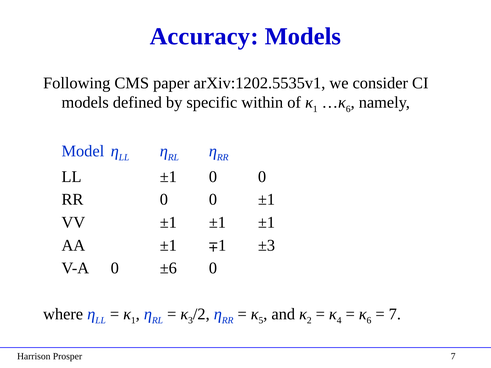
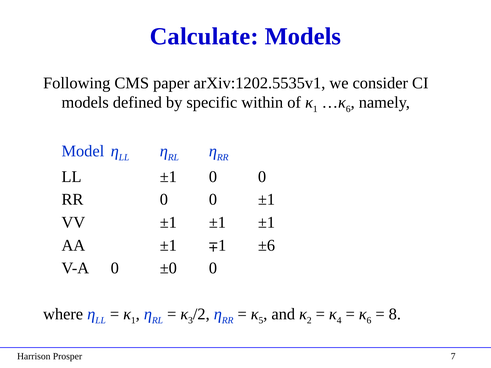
Accuracy: Accuracy -> Calculate
±3: ±3 -> ±6
±6: ±6 -> ±0
7 at (395, 314): 7 -> 8
